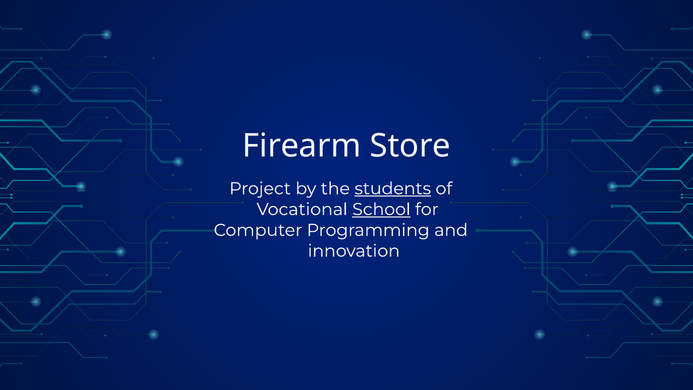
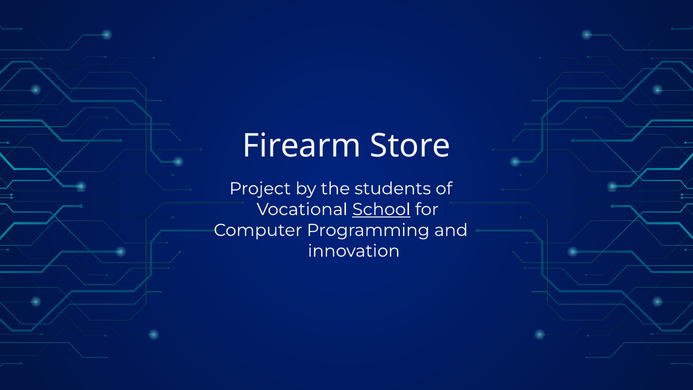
students underline: present -> none
